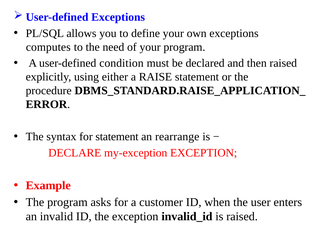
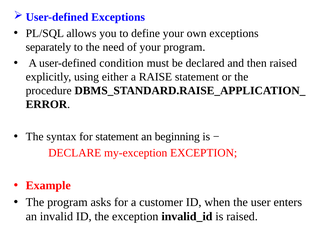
computes: computes -> separately
rearrange: rearrange -> beginning
